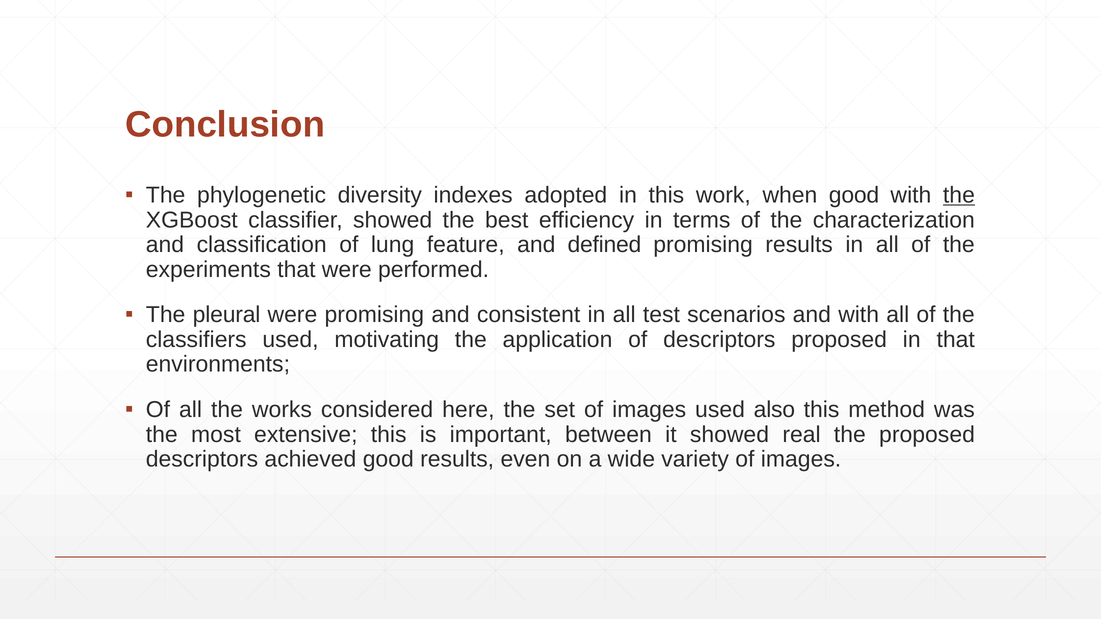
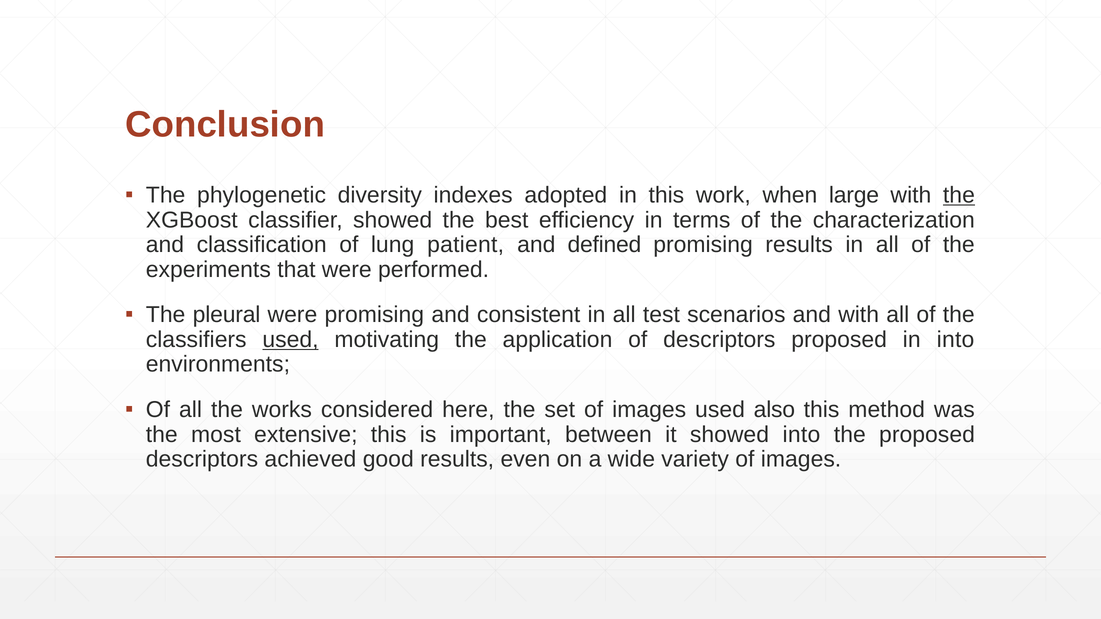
when good: good -> large
feature: feature -> patient
used at (291, 340) underline: none -> present
in that: that -> into
showed real: real -> into
